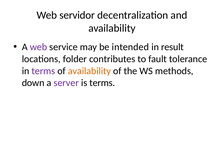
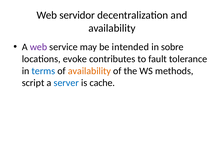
result: result -> sobre
folder: folder -> evoke
terms at (43, 71) colour: purple -> blue
down: down -> script
server colour: purple -> blue
is terms: terms -> cache
